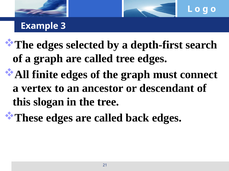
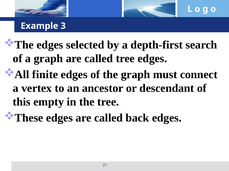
slogan: slogan -> empty
